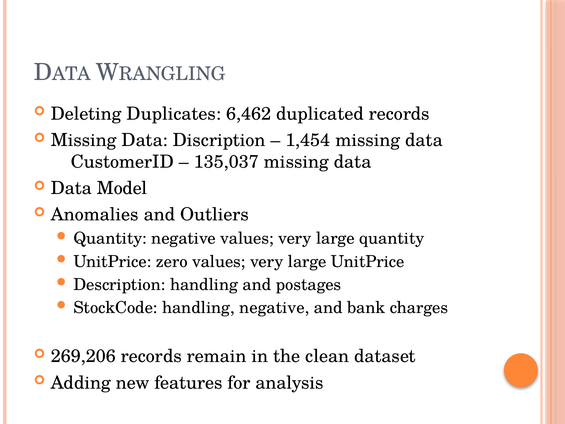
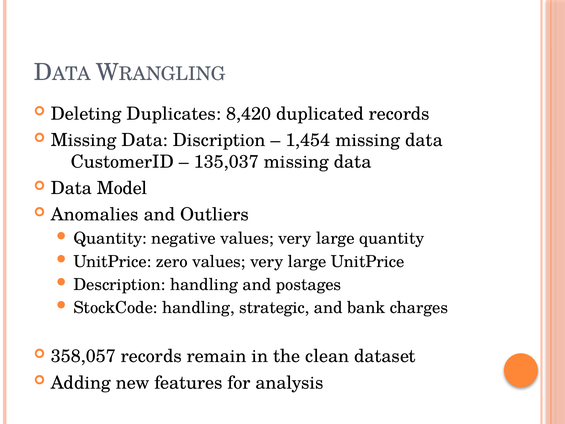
6,462: 6,462 -> 8,420
handling negative: negative -> strategic
269,206: 269,206 -> 358,057
